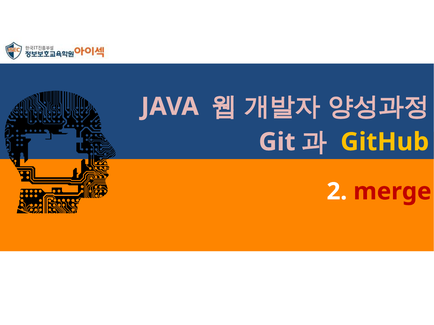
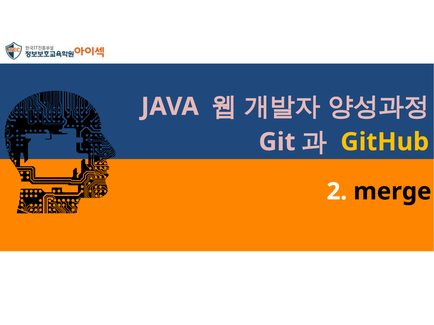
merge colour: red -> black
